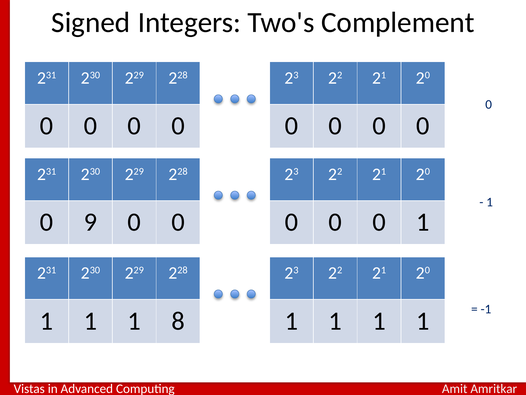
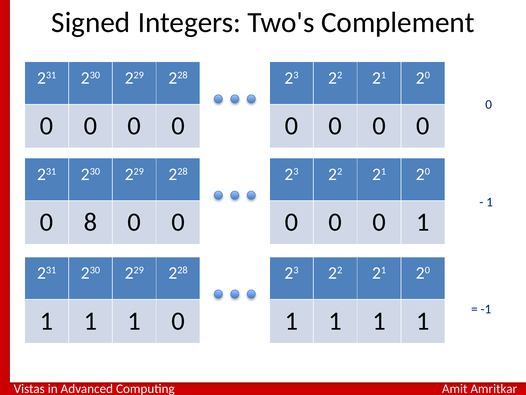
9: 9 -> 8
1 8: 8 -> 0
